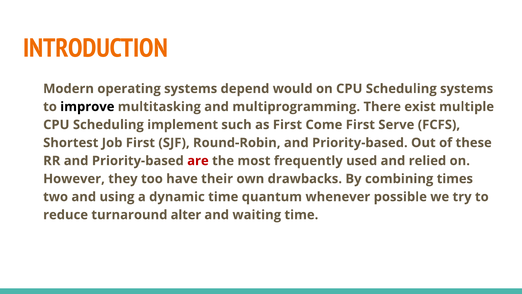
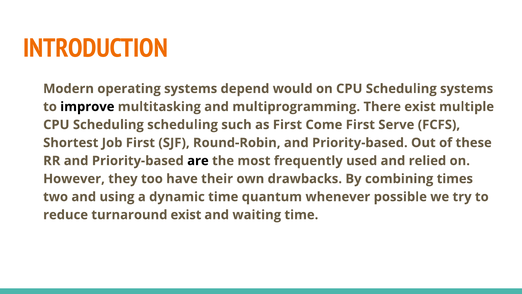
Scheduling implement: implement -> scheduling
are colour: red -> black
turnaround alter: alter -> exist
